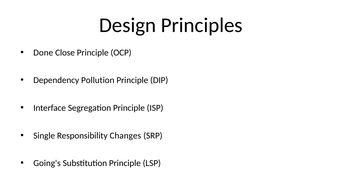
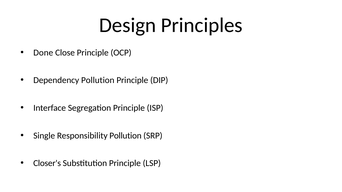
Responsibility Changes: Changes -> Pollution
Going's: Going's -> Closer's
